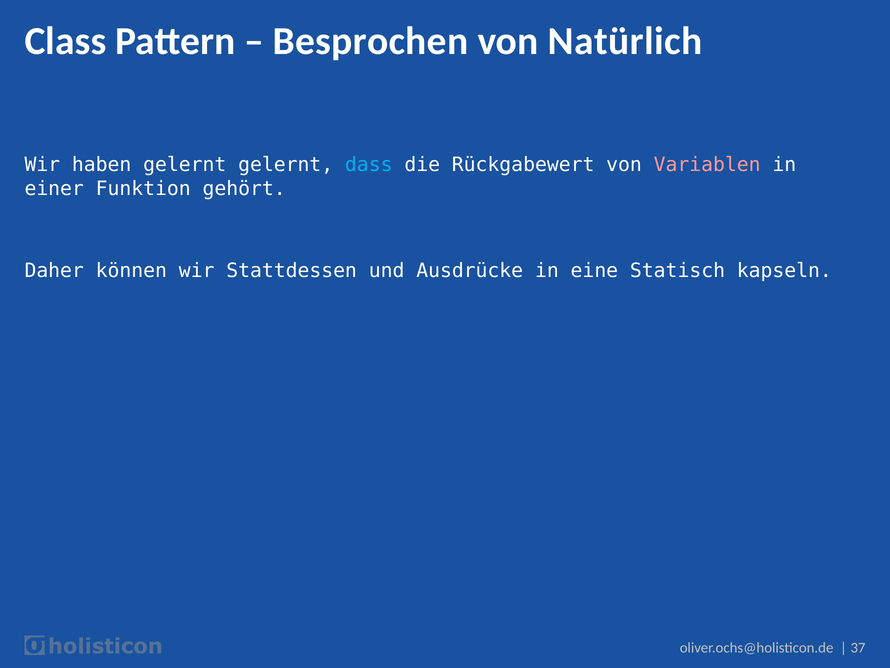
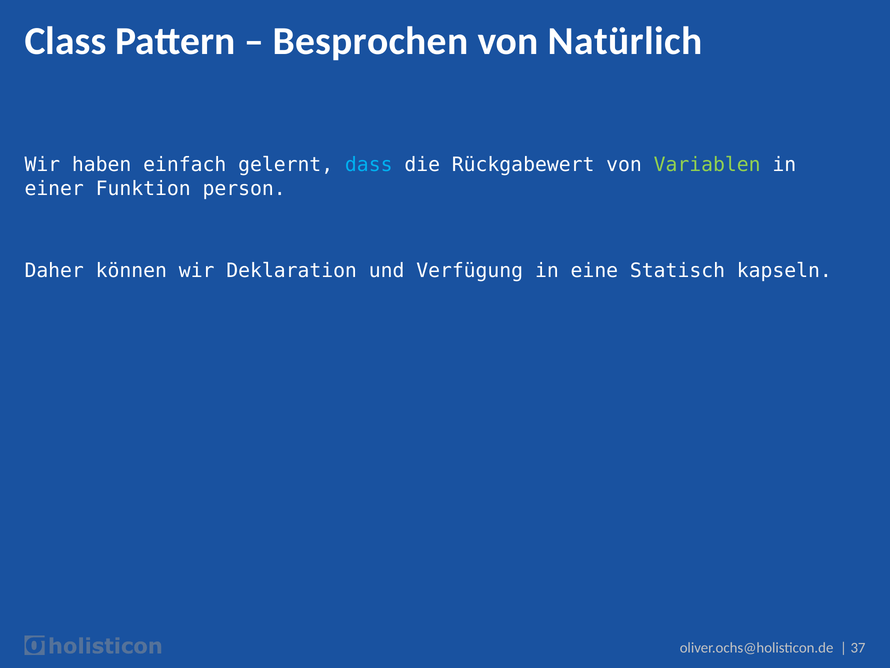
haben gelernt: gelernt -> einfach
Variablen colour: pink -> light green
gehört: gehört -> person
Stattdessen: Stattdessen -> Deklaration
Ausdrücke: Ausdrücke -> Verfügung
